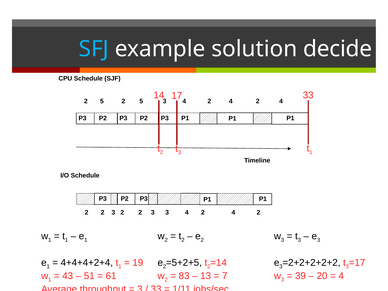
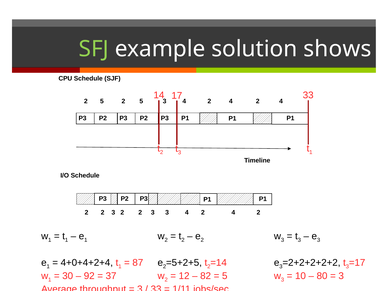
SFJ colour: light blue -> light green
decide: decide -> shows
4+4+4+2+4: 4+4+4+2+4 -> 4+0+4+2+4
19: 19 -> 87
43: 43 -> 30
51: 51 -> 92
61: 61 -> 37
83: 83 -> 12
13: 13 -> 82
7 at (225, 276): 7 -> 5
39: 39 -> 10
20: 20 -> 80
4 at (341, 276): 4 -> 3
